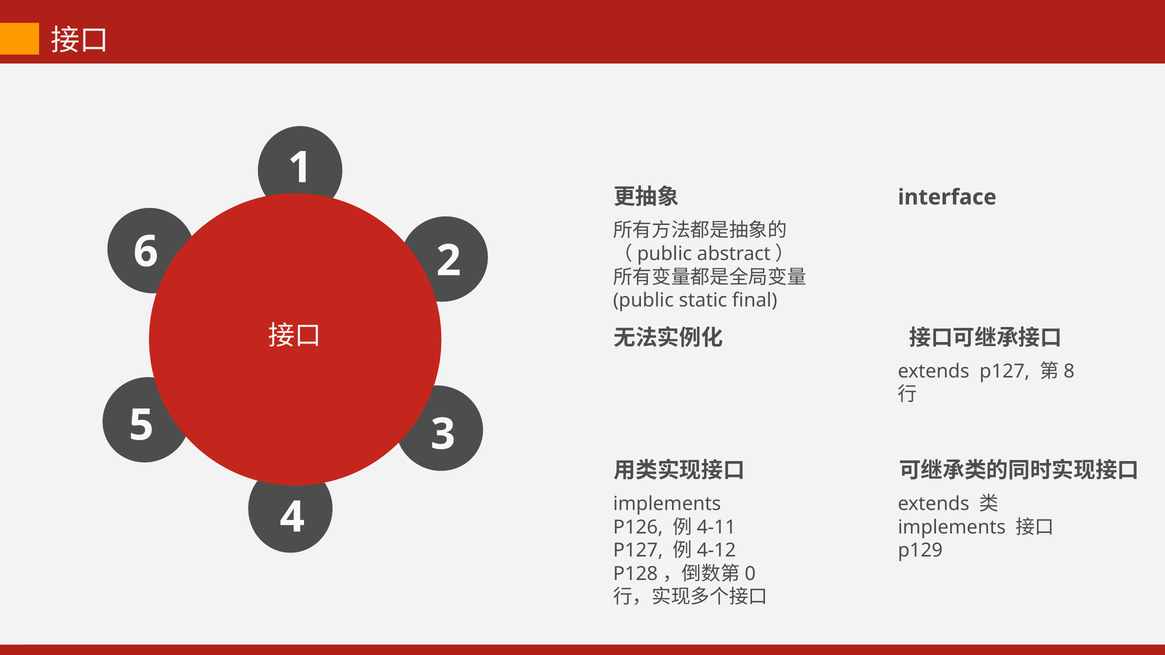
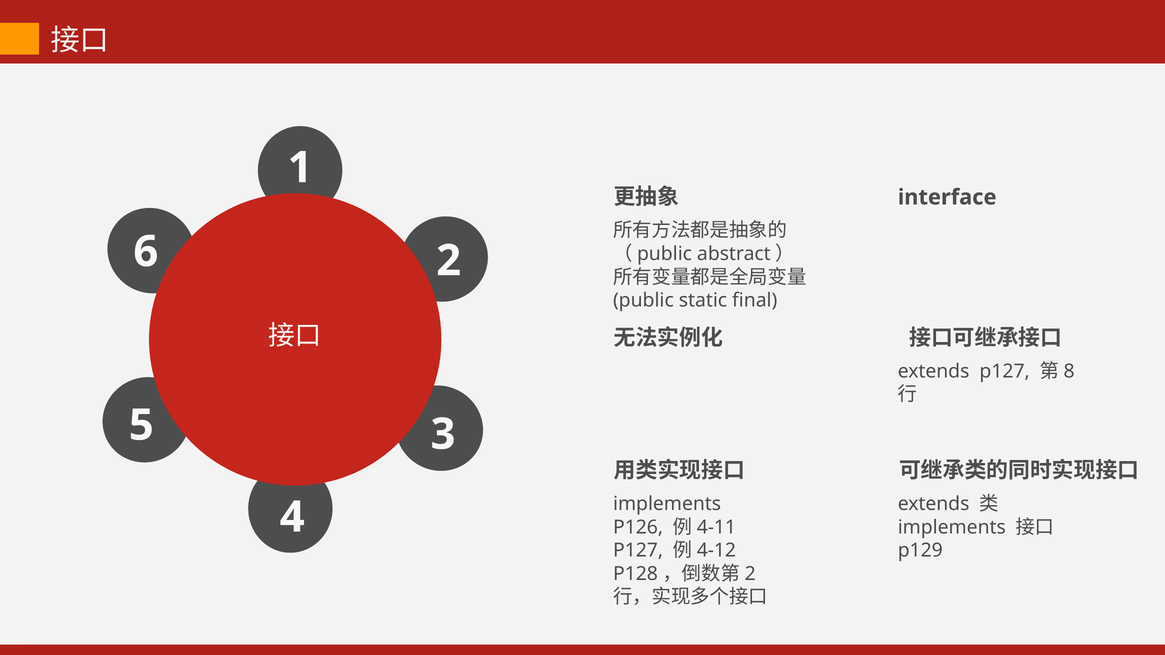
0 at (750, 574): 0 -> 2
